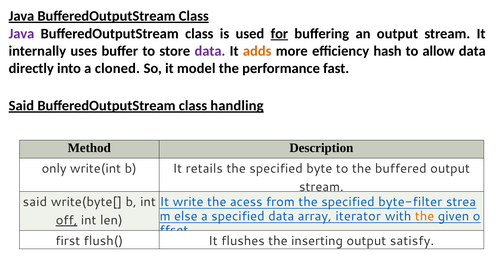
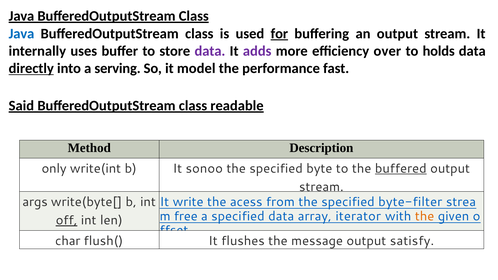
Java at (21, 34) colour: purple -> blue
adds colour: orange -> purple
hash: hash -> over
allow: allow -> holds
directly underline: none -> present
cloned: cloned -> serving
handling: handling -> readable
retails: retails -> sonoo
buffered underline: none -> present
said at (35, 202): said -> args
else: else -> free
first: first -> char
inserting: inserting -> message
